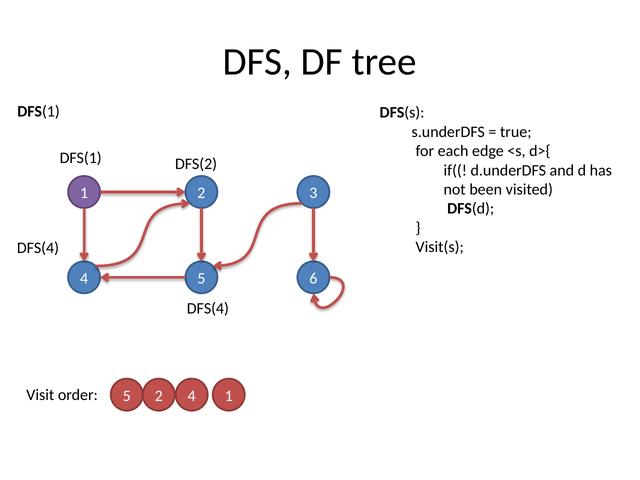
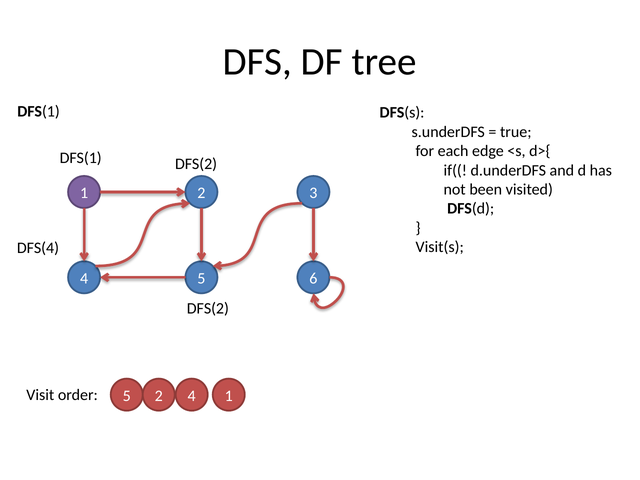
DFS(4 at (208, 308): DFS(4 -> DFS(2
